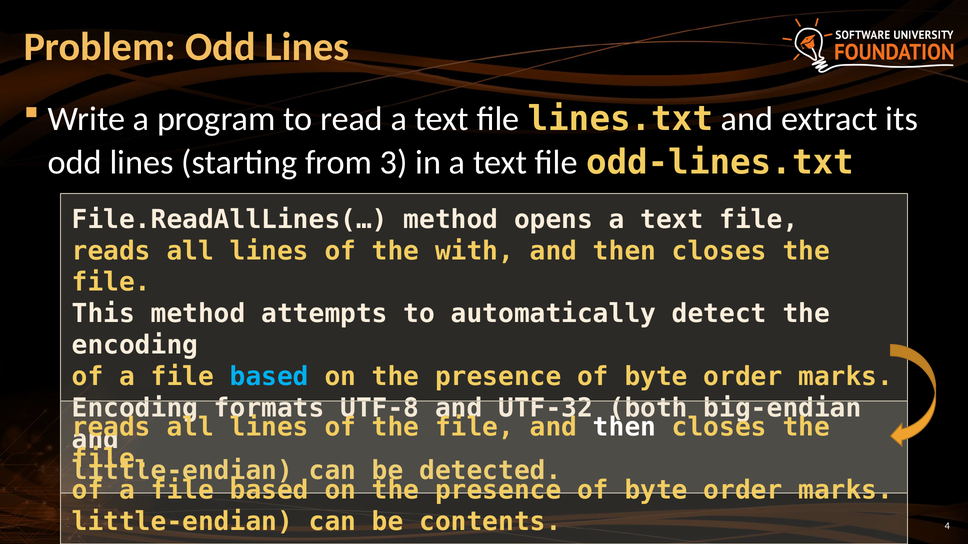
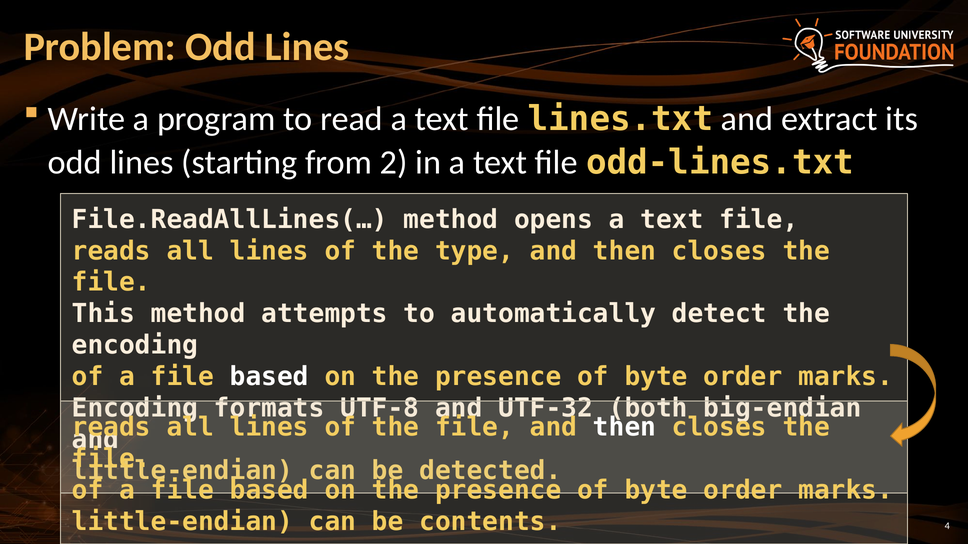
3: 3 -> 2
with: with -> type
based at (269, 377) colour: light blue -> white
